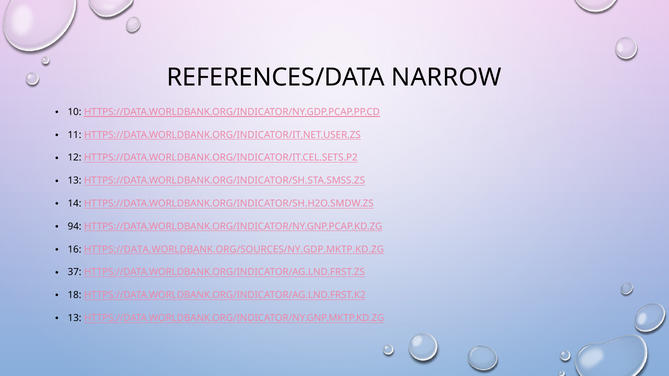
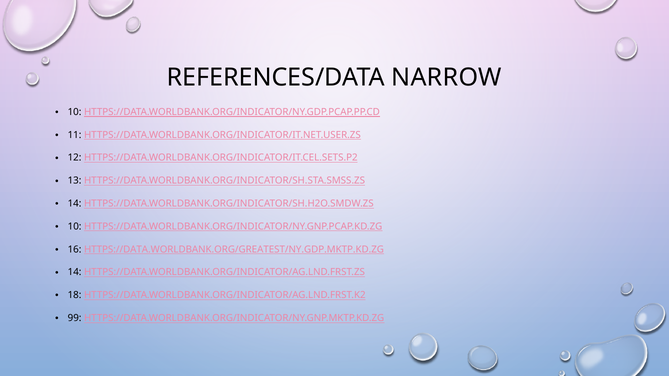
94 at (75, 227): 94 -> 10
HTTPS://DATA.WORLDBANK.ORG/SOURCES/NY.GDP.MKTP.KD.ZG: HTTPS://DATA.WORLDBANK.ORG/SOURCES/NY.GDP.MKTP.KD.ZG -> HTTPS://DATA.WORLDBANK.ORG/GREATEST/NY.GDP.MKTP.KD.ZG
37 at (75, 272): 37 -> 14
13 at (75, 318): 13 -> 99
